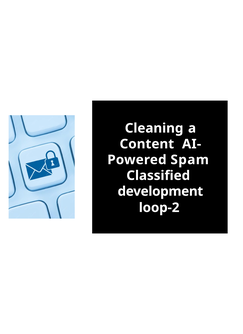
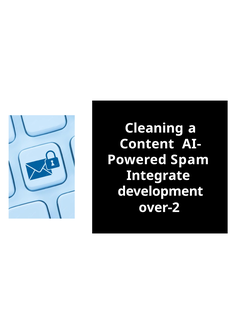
Classiﬁed: Classiﬁed -> Integrate
loop-2: loop-2 -> over-2
